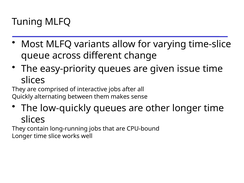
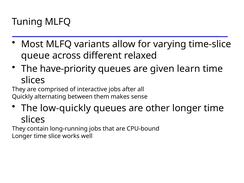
change: change -> relaxed
easy-priority: easy-priority -> have-priority
issue: issue -> learn
